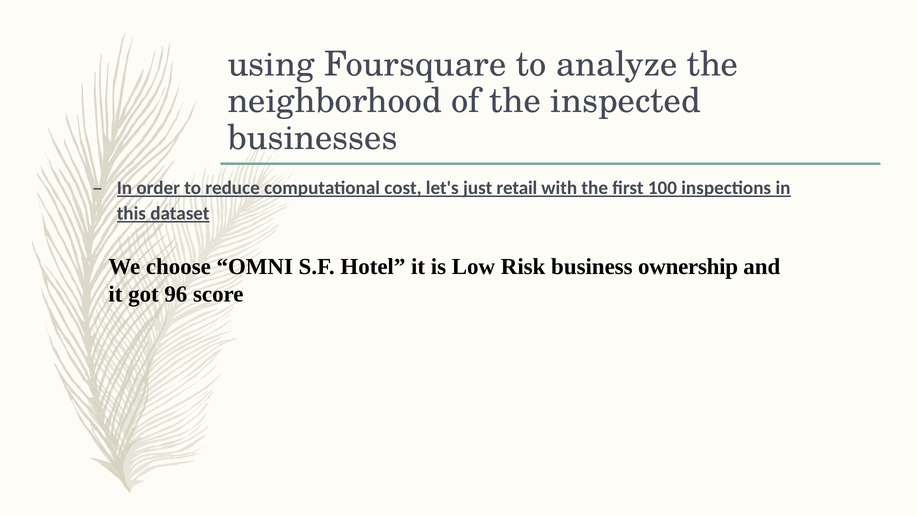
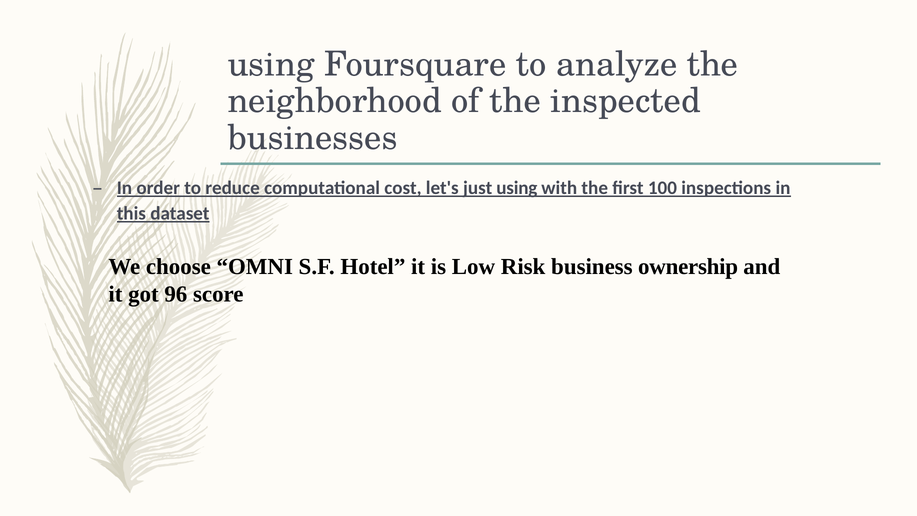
just retail: retail -> using
